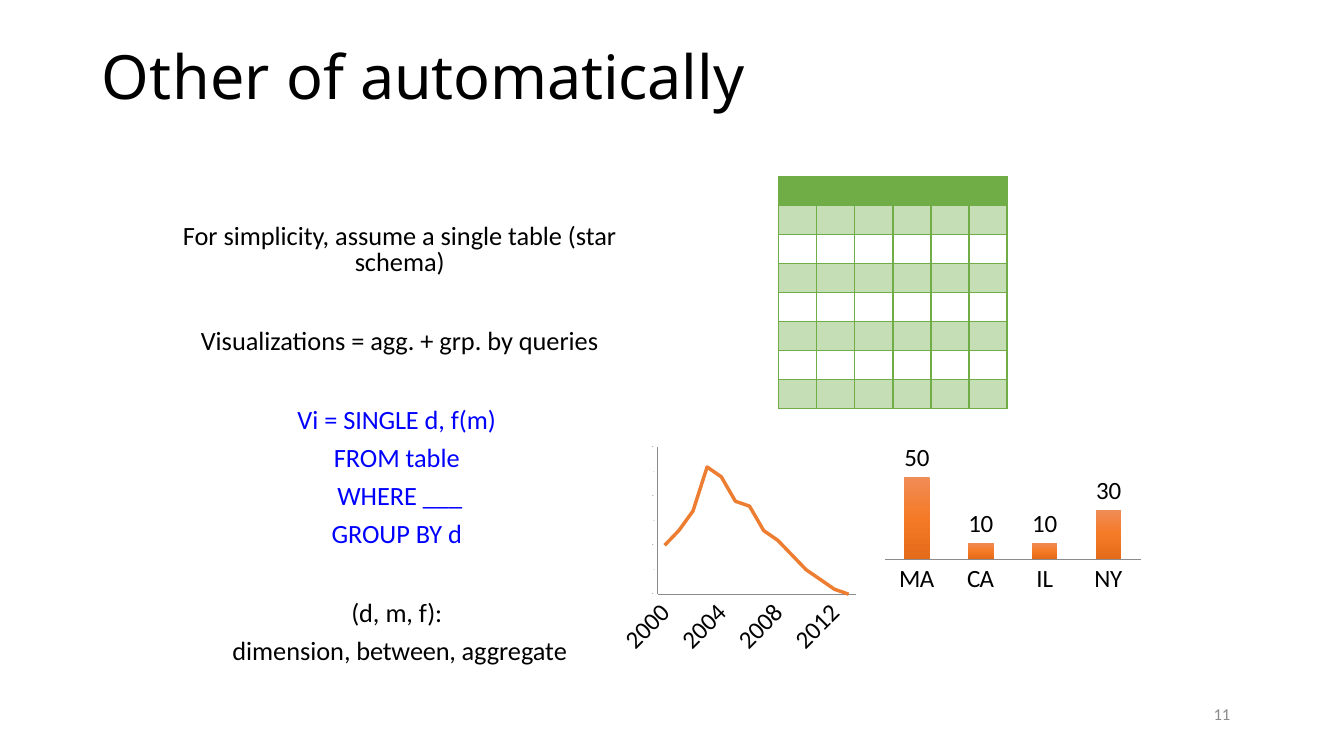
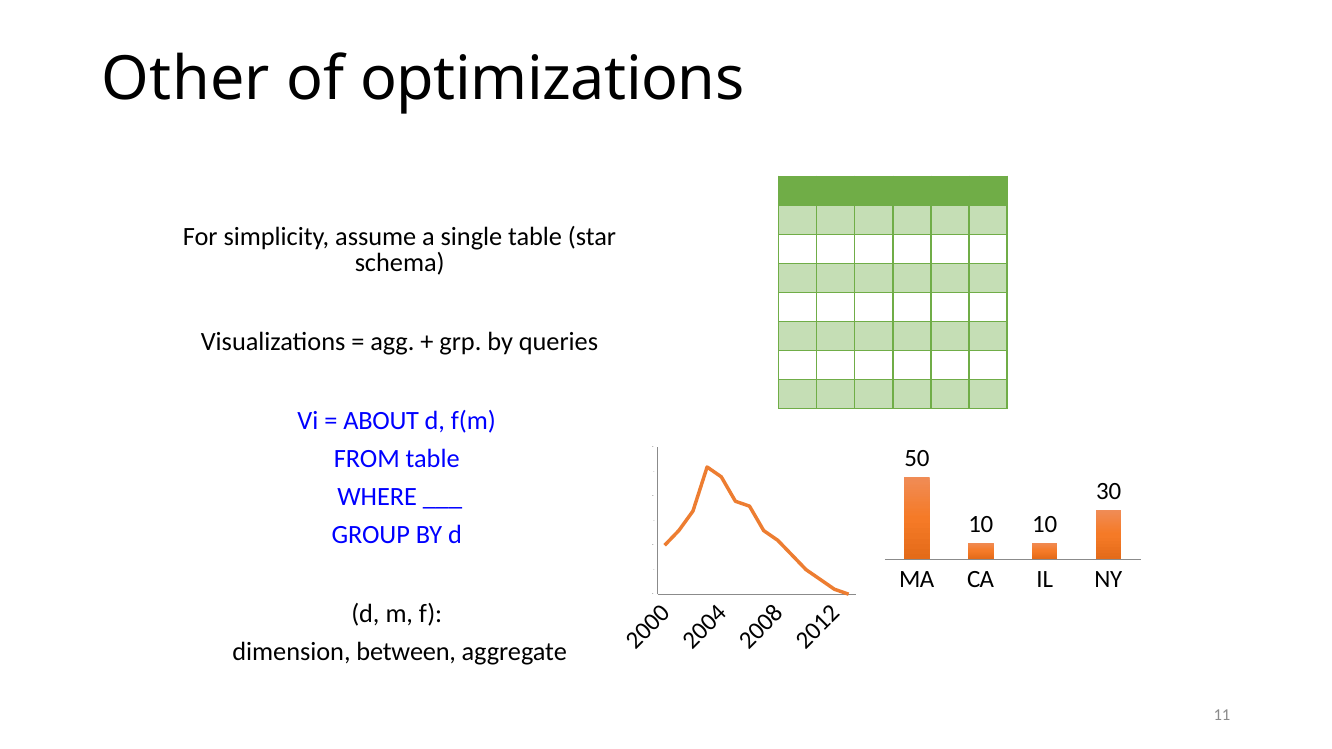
automatically: automatically -> optimizations
SINGLE at (381, 421): SINGLE -> ABOUT
